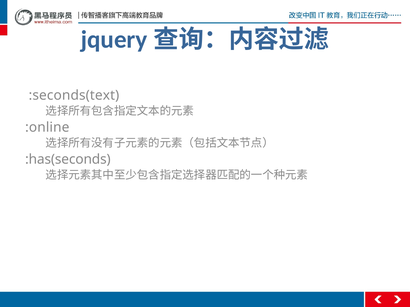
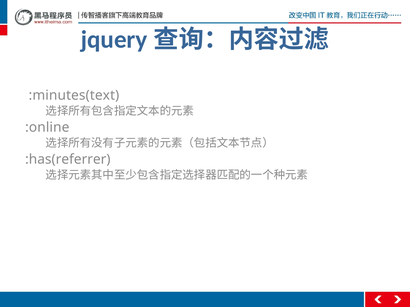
:seconds(text: :seconds(text -> :minutes(text
:has(seconds: :has(seconds -> :has(referrer
